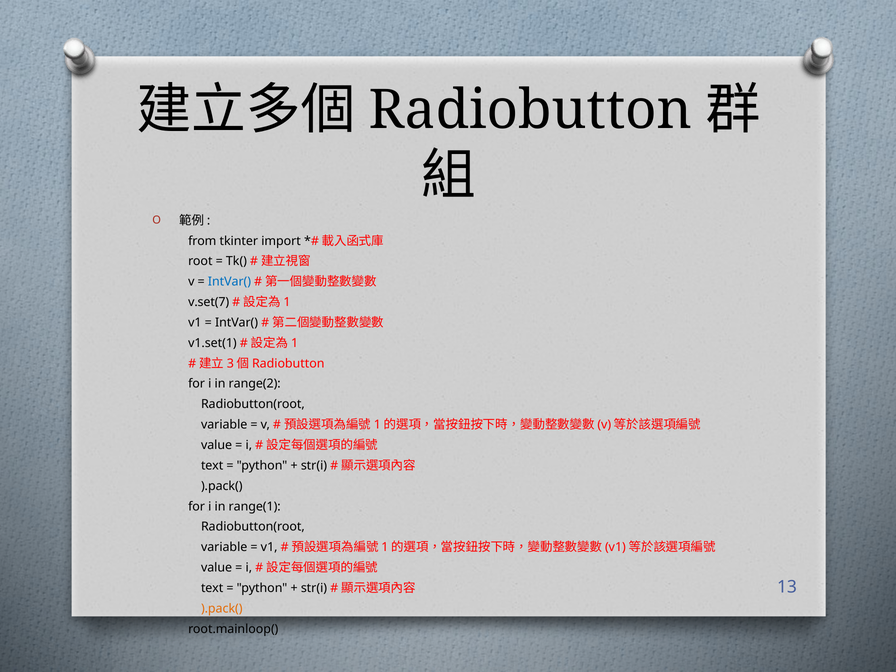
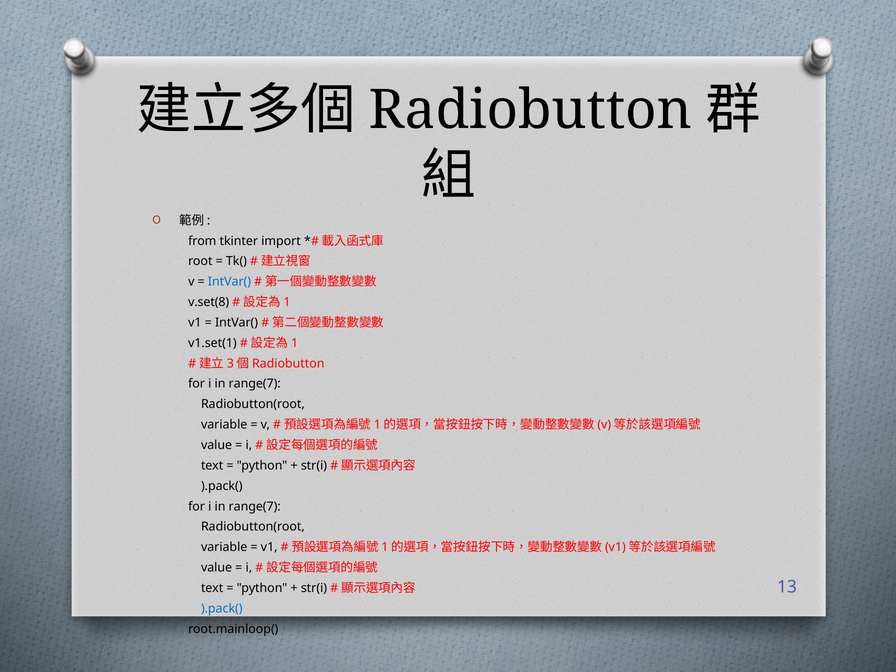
v.set(7: v.set(7 -> v.set(8
range(2 at (255, 384): range(2 -> range(7
range(1 at (255, 506): range(1 -> range(7
).pack( at (222, 609) colour: orange -> blue
